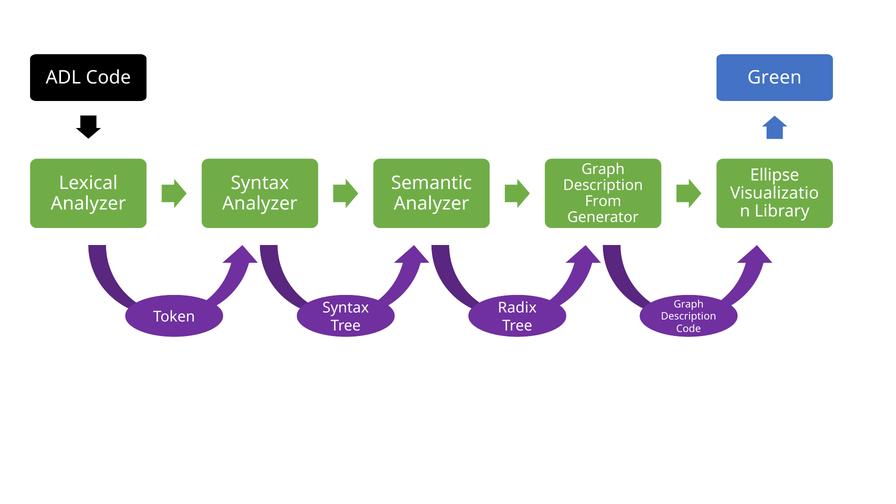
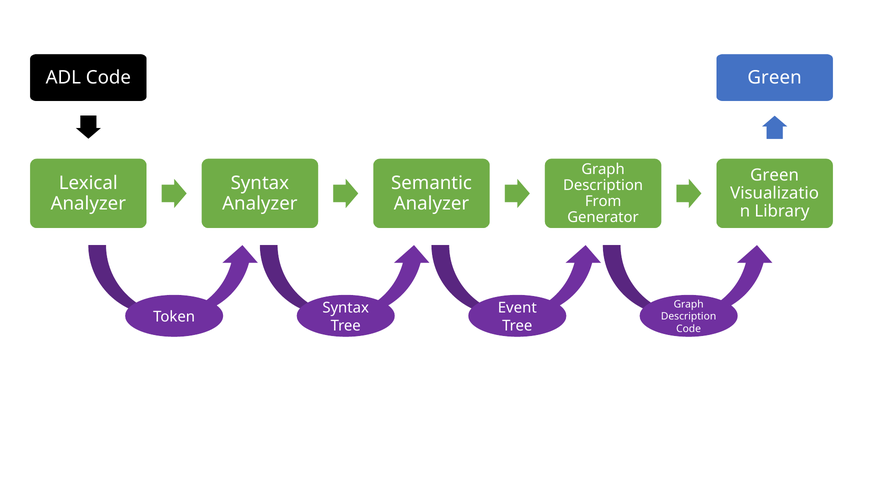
Ellipse at (775, 175): Ellipse -> Green
Radix: Radix -> Event
